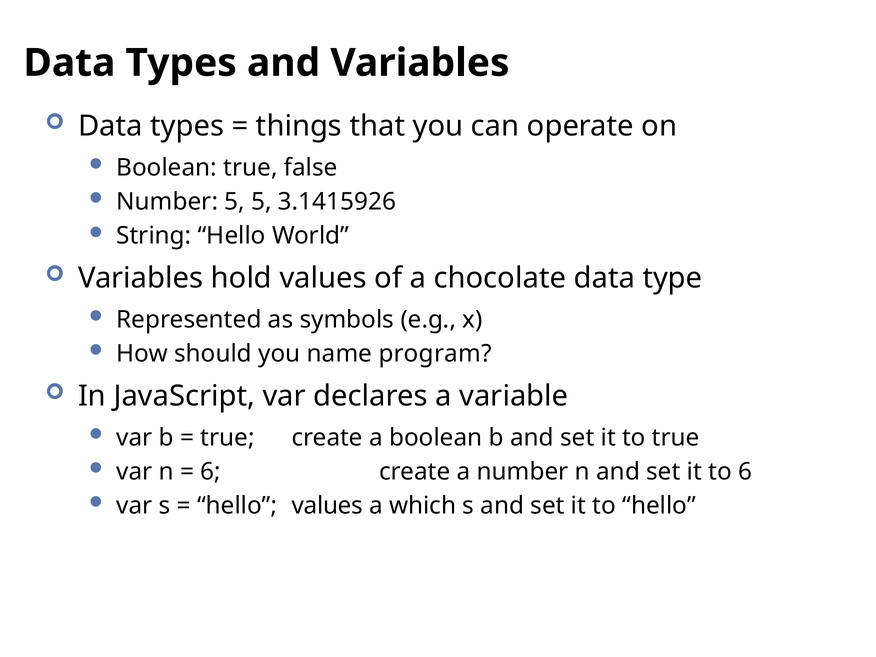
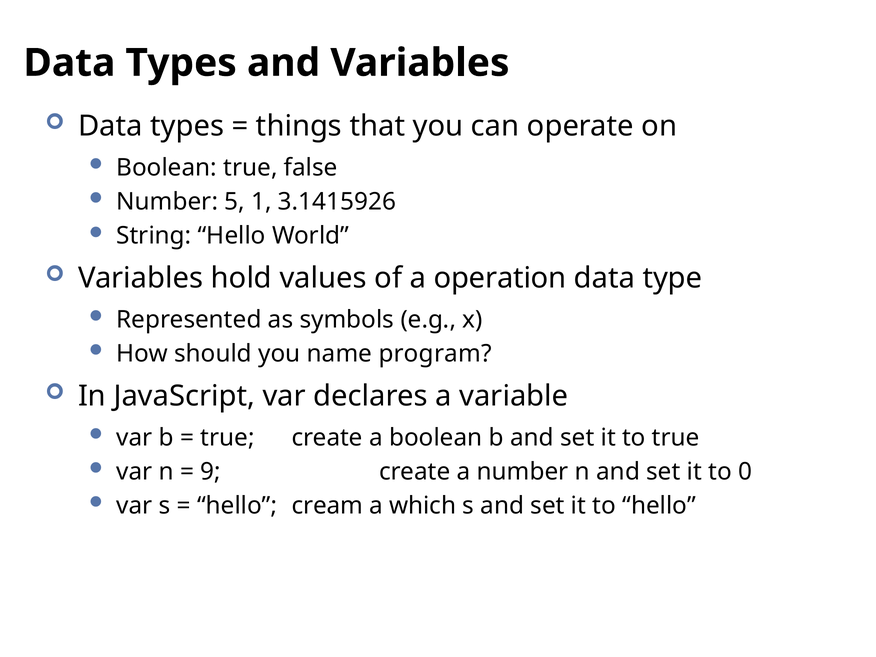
5 5: 5 -> 1
chocolate: chocolate -> operation
6 at (211, 472): 6 -> 9
to 6: 6 -> 0
hello values: values -> cream
